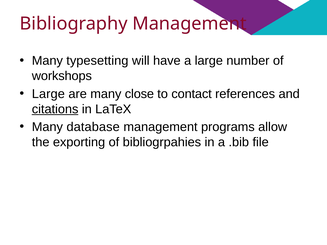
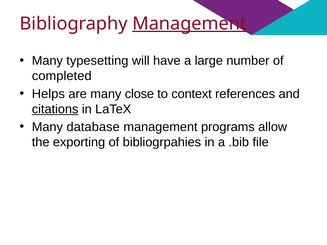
Management at (189, 24) underline: none -> present
workshops: workshops -> completed
Large at (48, 94): Large -> Helps
contact: contact -> context
